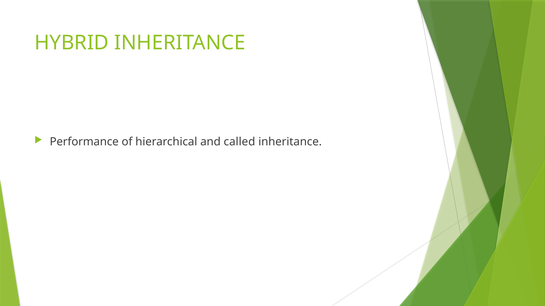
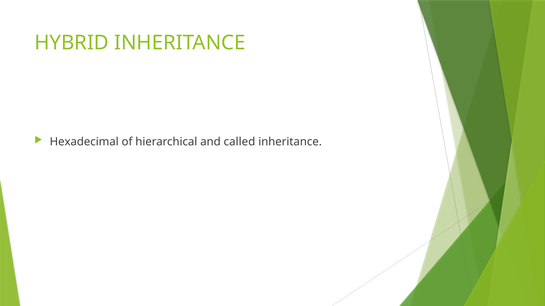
Performance: Performance -> Hexadecimal
